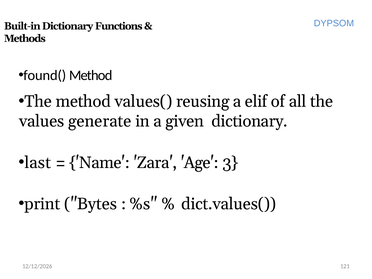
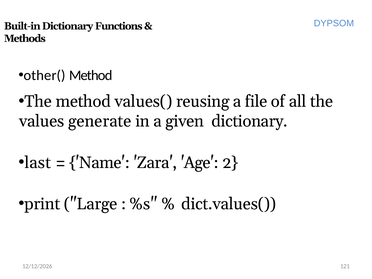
found(: found( -> other(
elif: elif -> file
3: 3 -> 2
Bytes: Bytes -> Large
